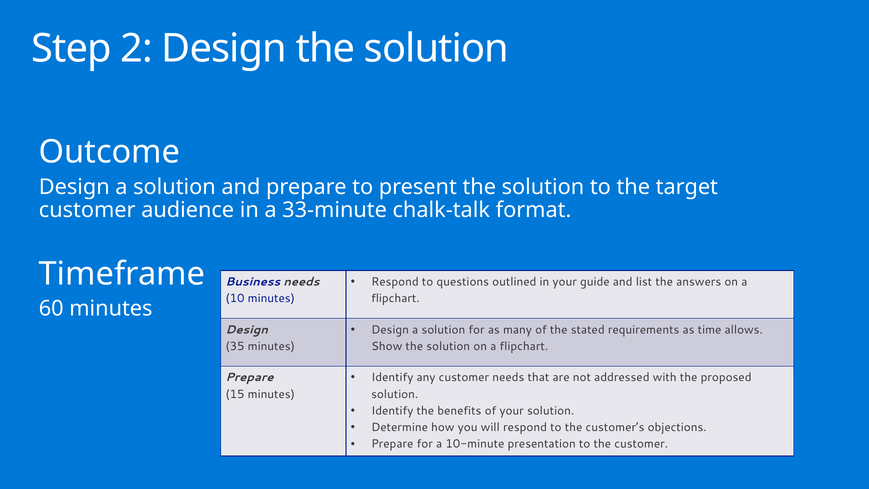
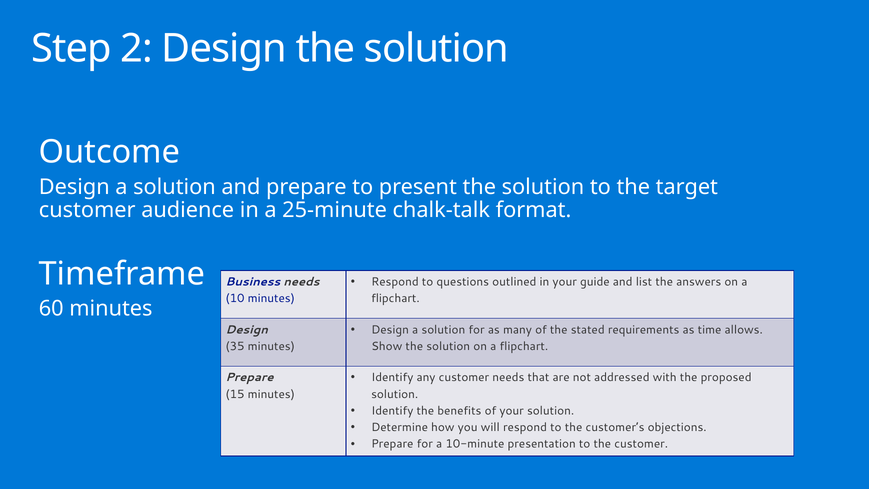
33-minute: 33-minute -> 25-minute
